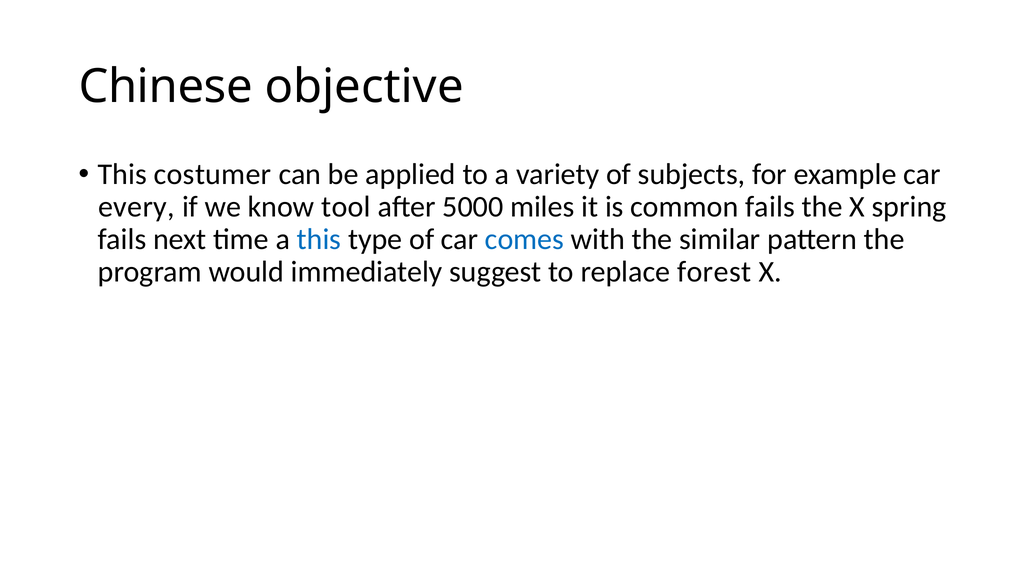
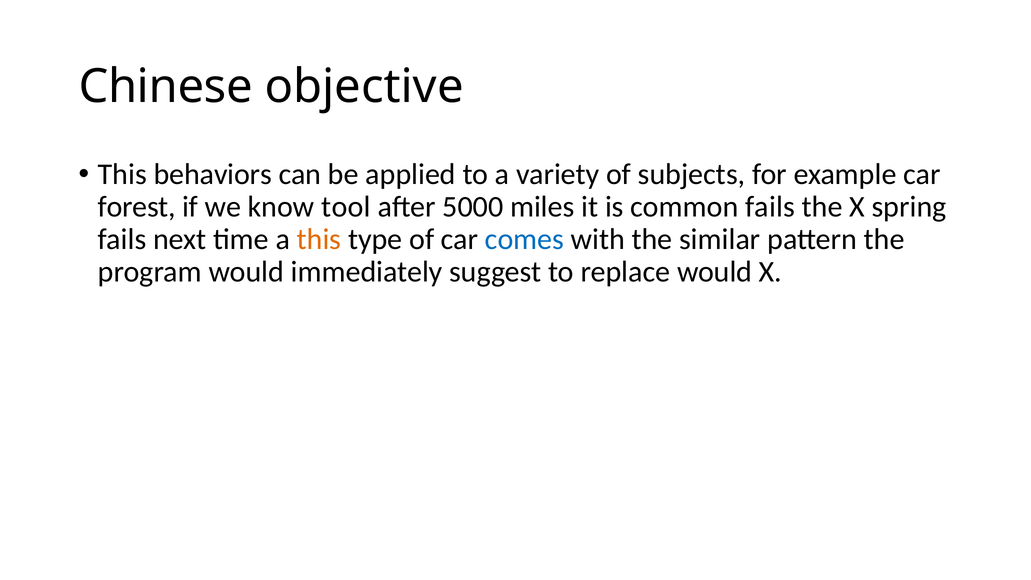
costumer: costumer -> behaviors
every: every -> forest
this at (319, 239) colour: blue -> orange
replace forest: forest -> would
